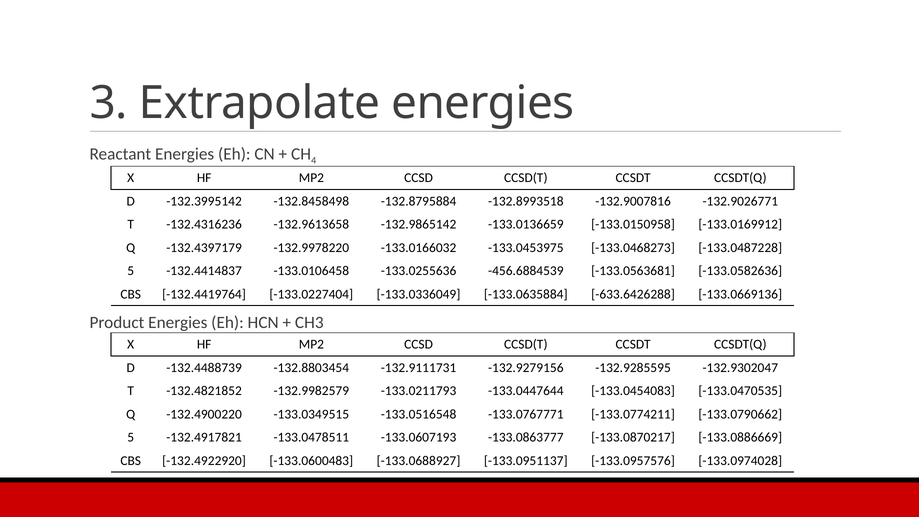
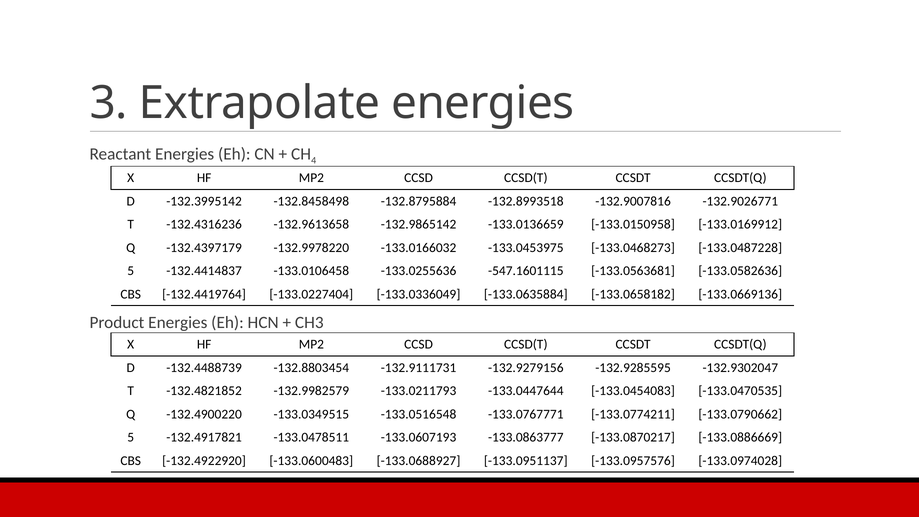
-456.6884539: -456.6884539 -> -547.1601115
-633.6426288: -633.6426288 -> -133.0658182
